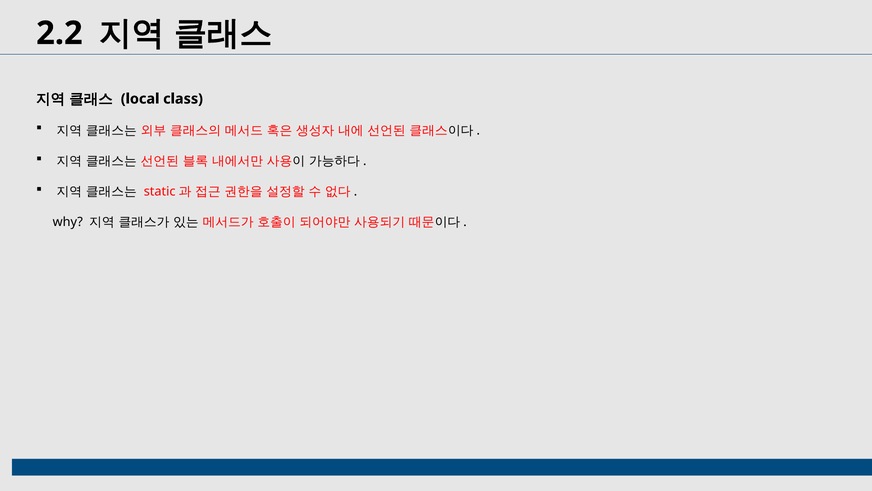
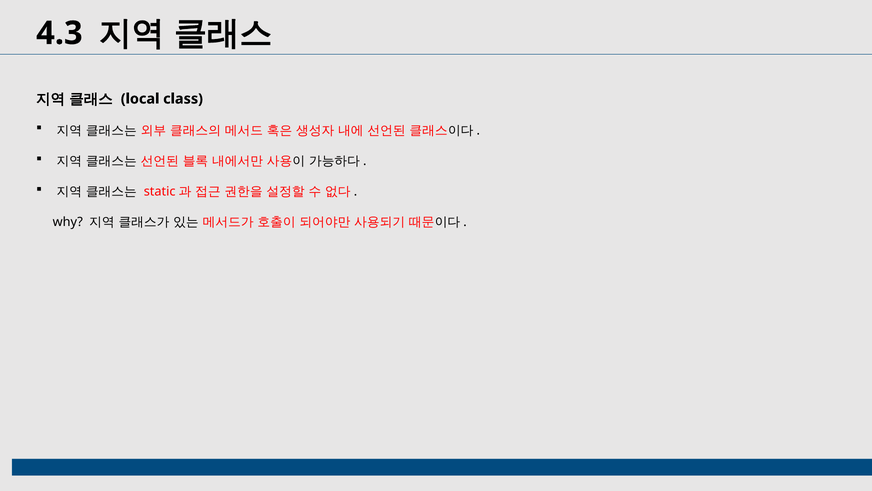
2.2: 2.2 -> 4.3
